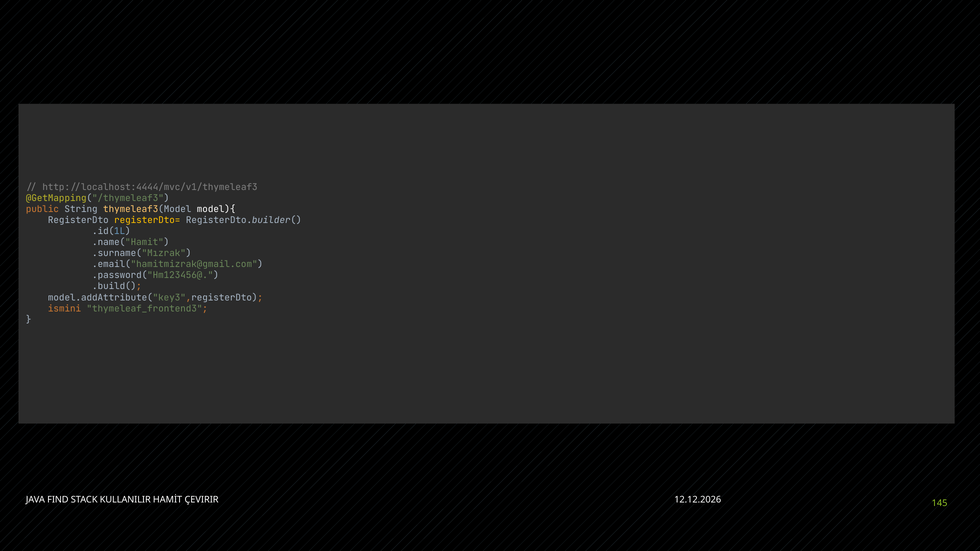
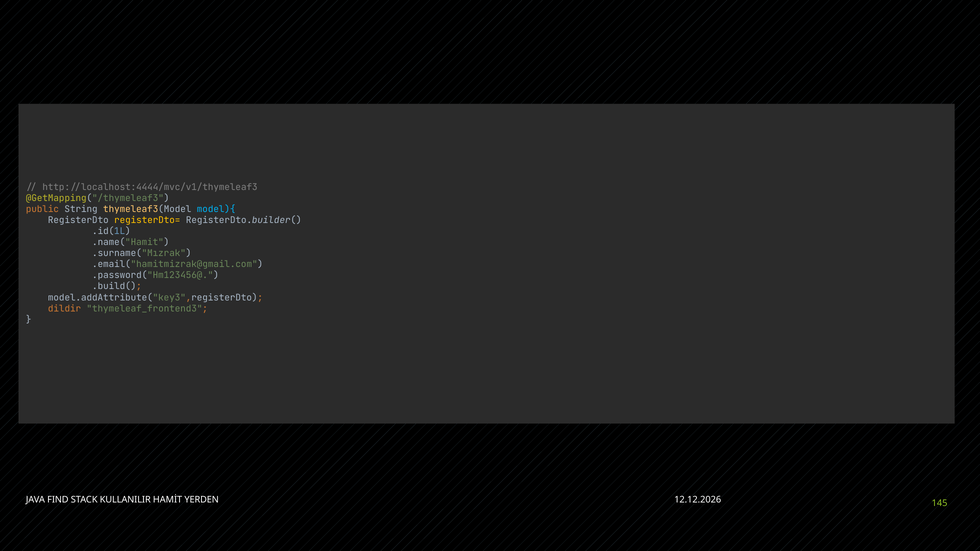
model){ colour: white -> light blue
ismini: ismini -> dildir
ÇEVIRIR: ÇEVIRIR -> YERDEN
